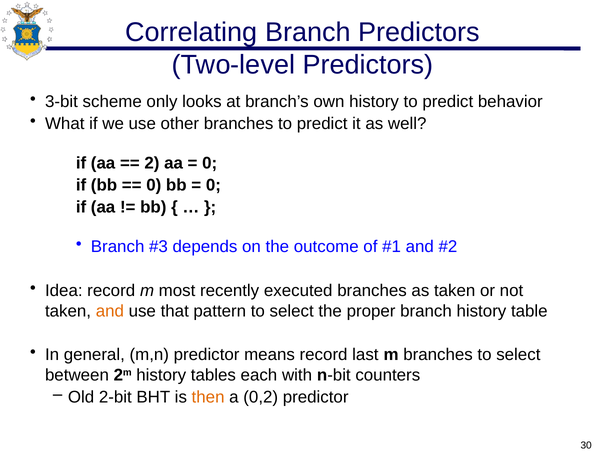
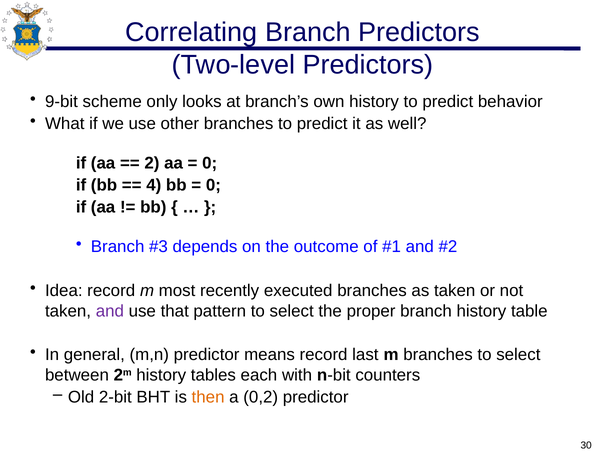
3-bit: 3-bit -> 9-bit
0 at (154, 185): 0 -> 4
and at (110, 311) colour: orange -> purple
